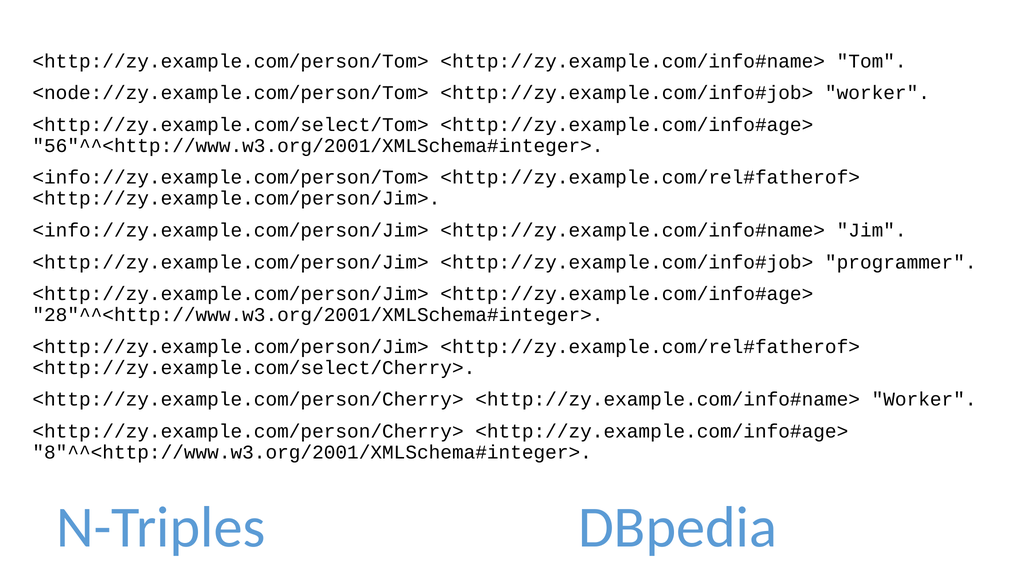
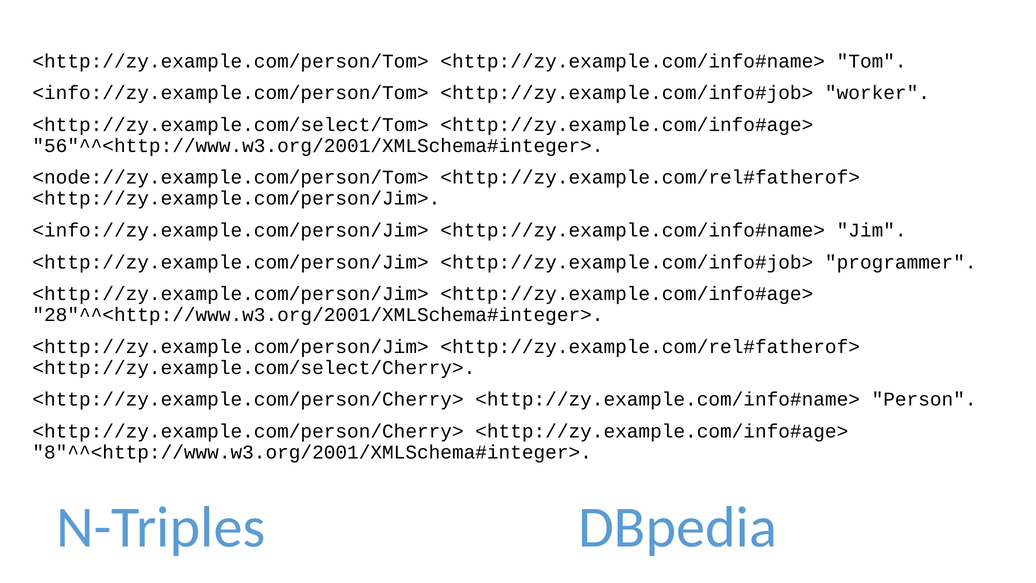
<node://zy.example.com/person/Tom>: <node://zy.example.com/person/Tom> -> <info://zy.example.com/person/Tom>
<info://zy.example.com/person/Tom>: <info://zy.example.com/person/Tom> -> <node://zy.example.com/person/Tom>
Worker at (924, 399): Worker -> Person
